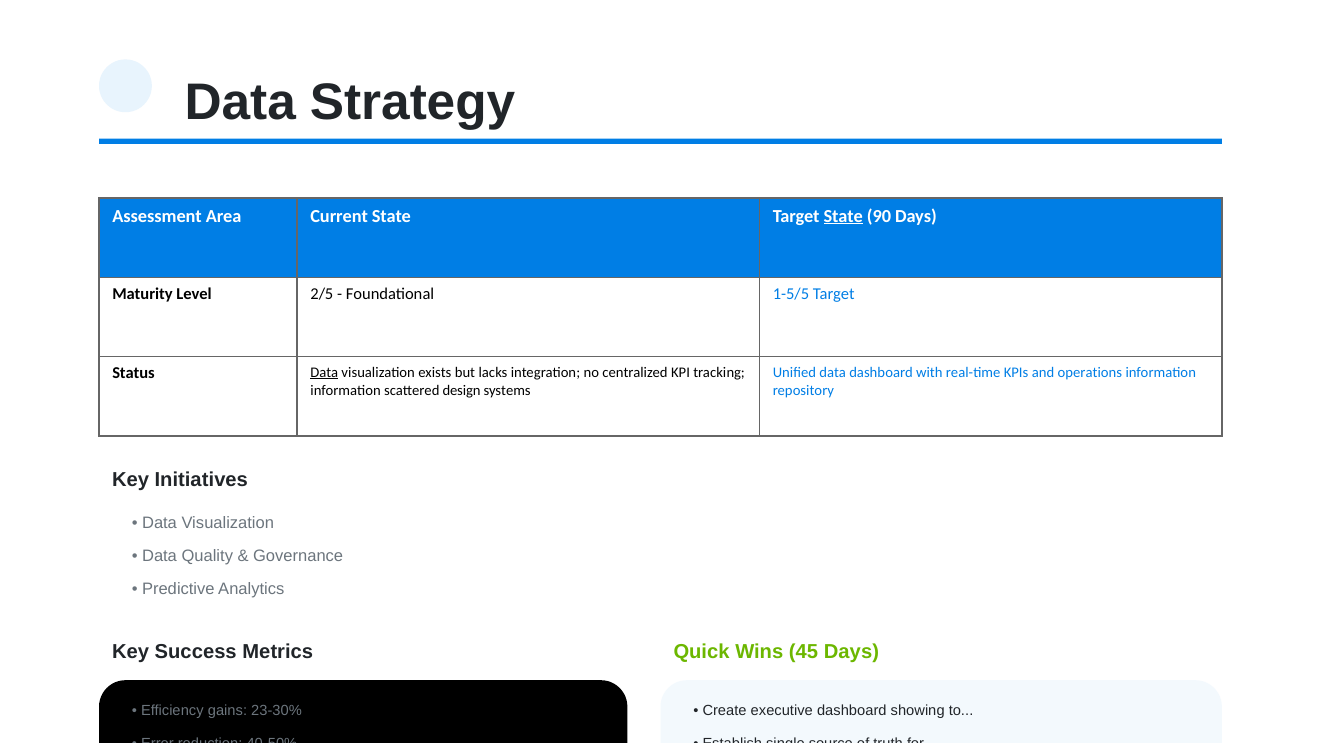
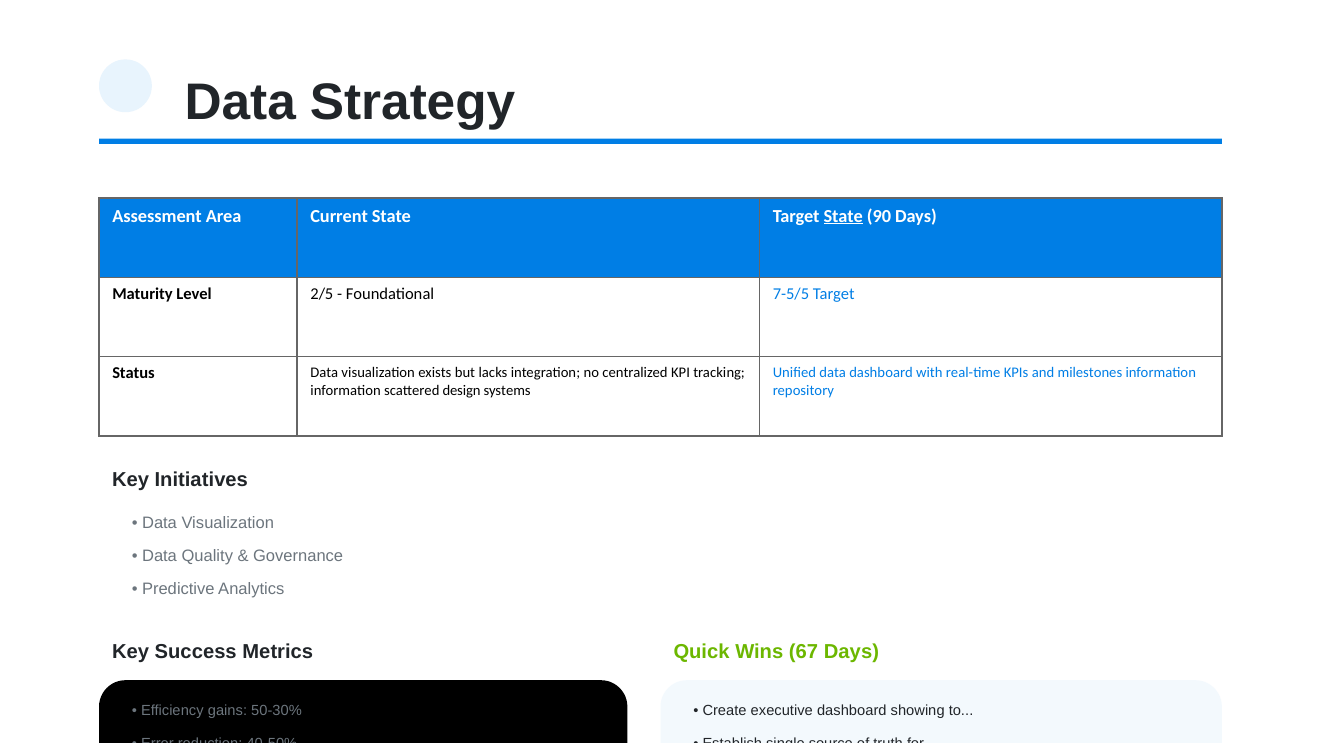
1-5/5: 1-5/5 -> 7-5/5
operations: operations -> milestones
Data at (324, 373) underline: present -> none
45: 45 -> 67
23-30%: 23-30% -> 50-30%
